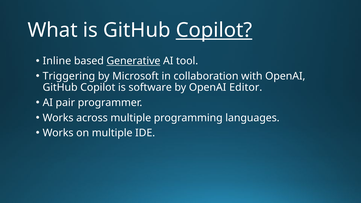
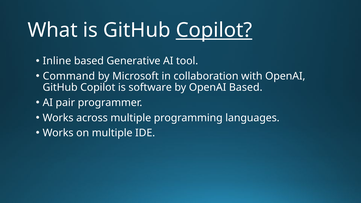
Generative underline: present -> none
Triggering: Triggering -> Command
OpenAI Editor: Editor -> Based
